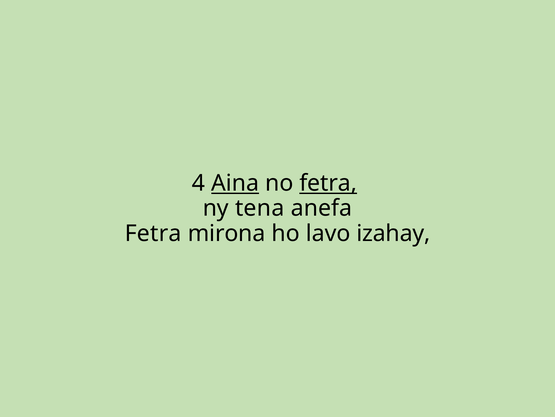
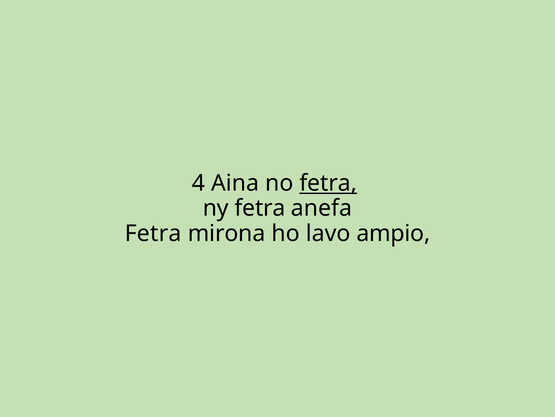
Aina underline: present -> none
ny tena: tena -> fetra
izahay: izahay -> ampio
